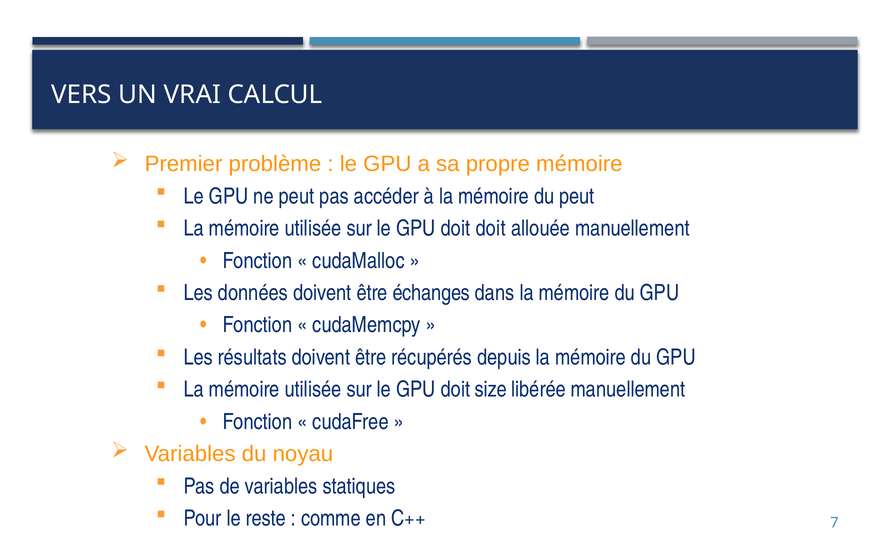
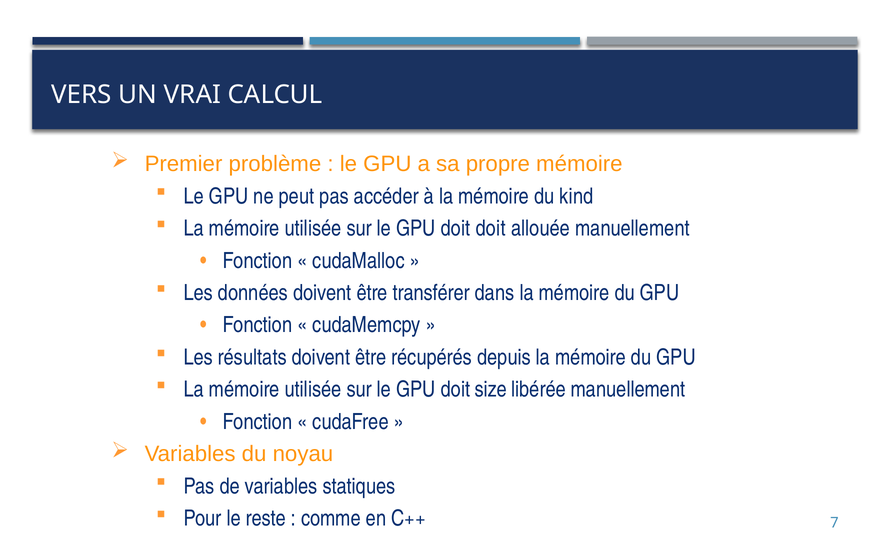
du peut: peut -> kind
échanges: échanges -> transférer
